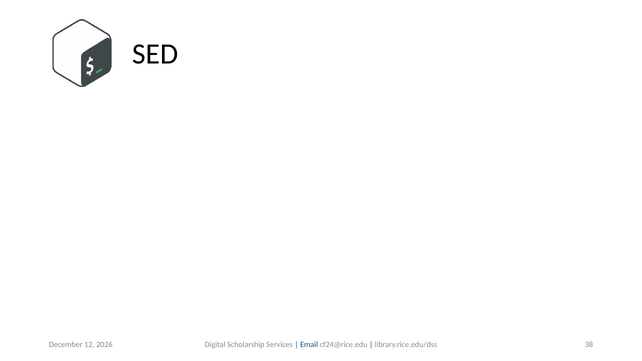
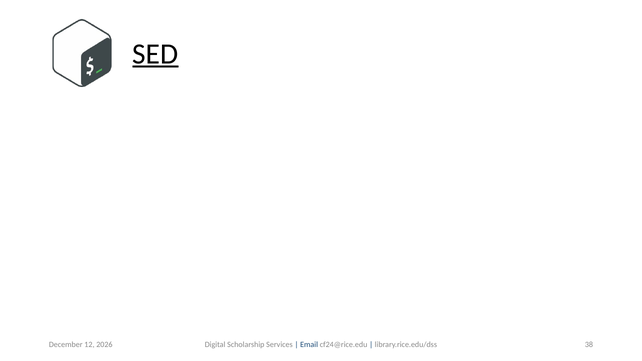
SED underline: none -> present
